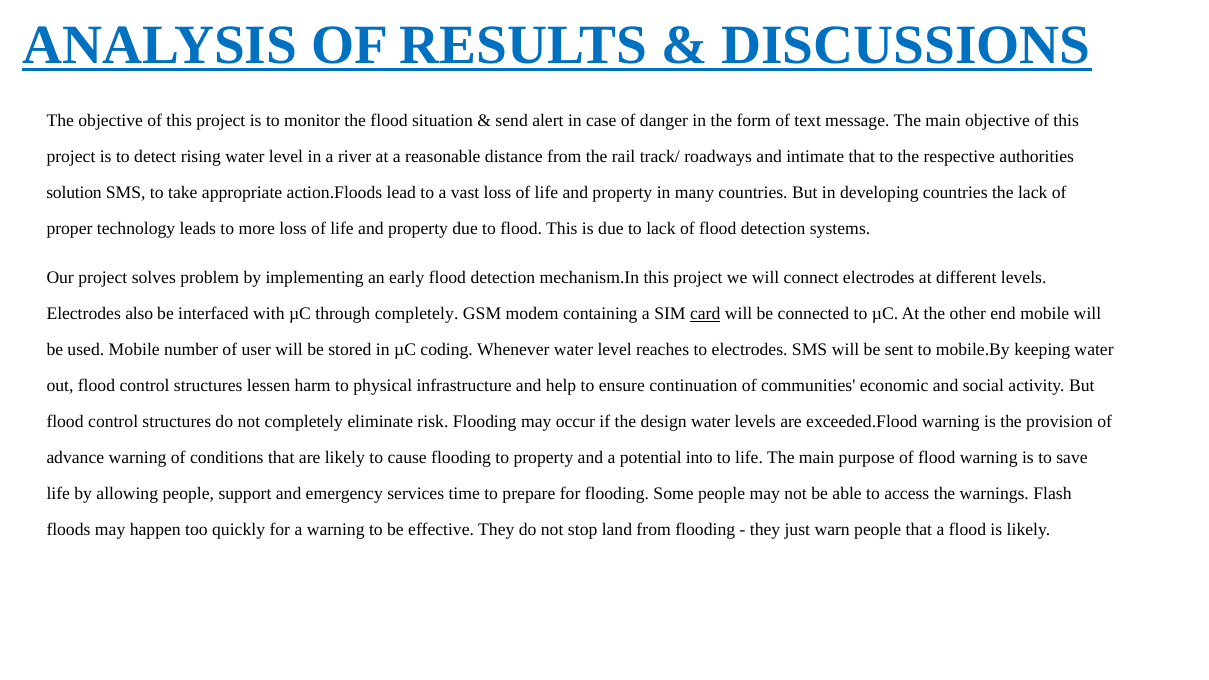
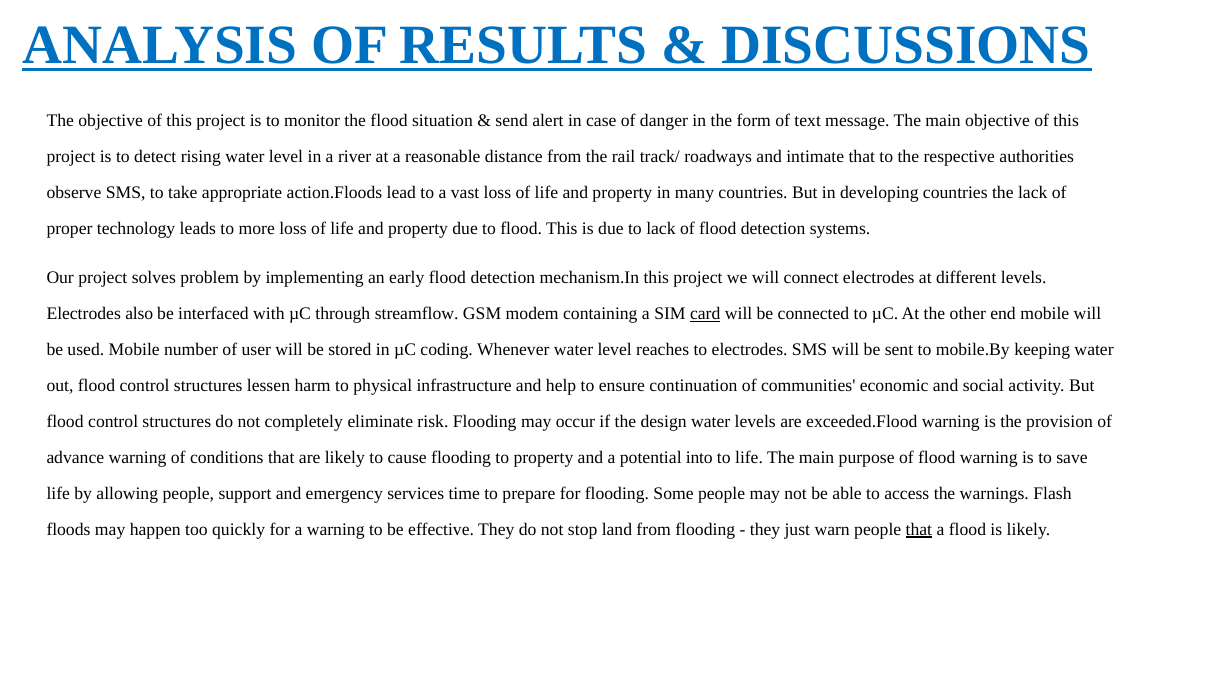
solution: solution -> observe
through completely: completely -> streamflow
that at (919, 529) underline: none -> present
